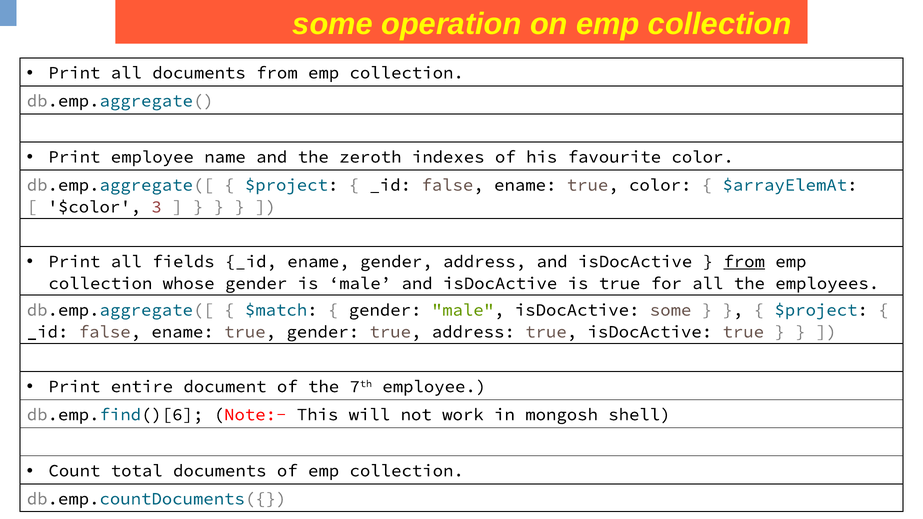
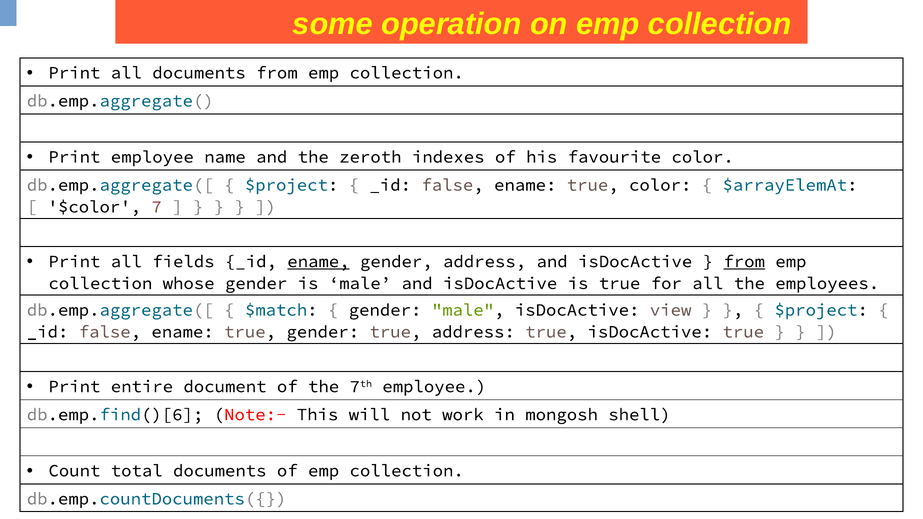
3: 3 -> 7
ename at (318, 262) underline: none -> present
isDocActive some: some -> view
